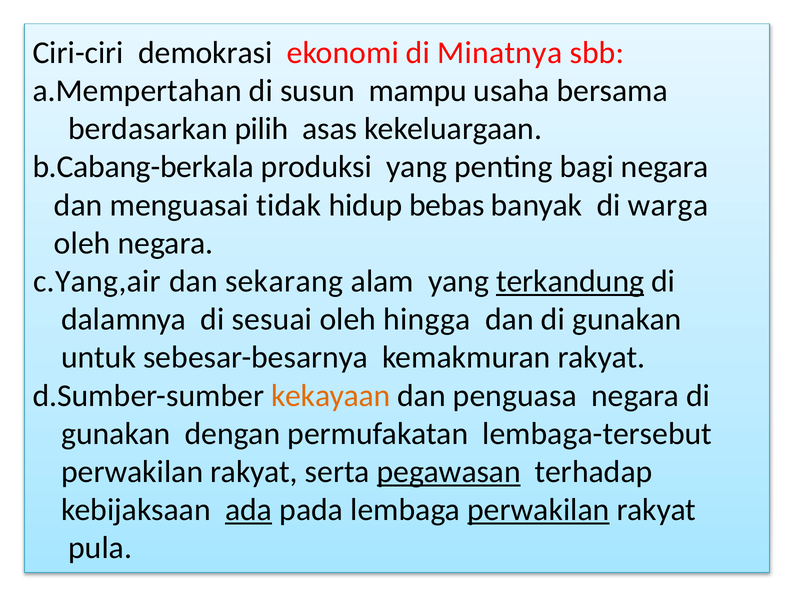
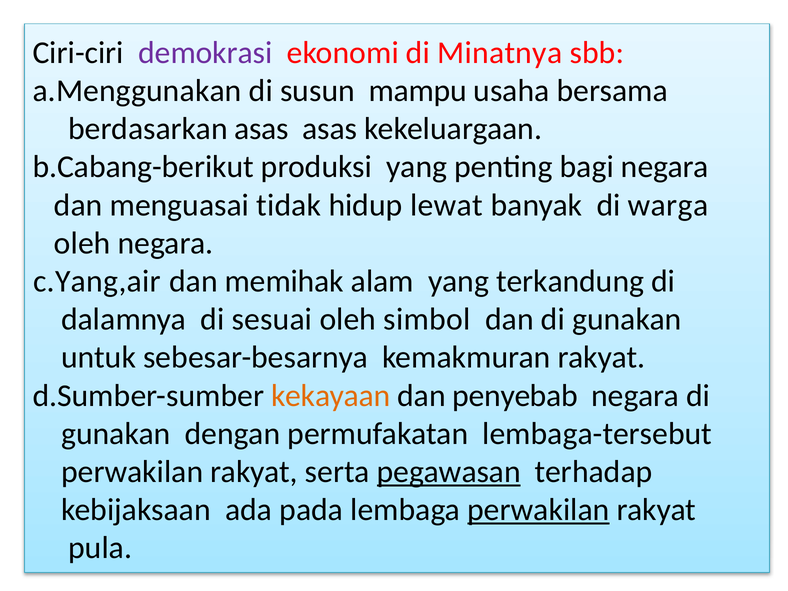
demokrasi colour: black -> purple
a.Mempertahan: a.Mempertahan -> a.Menggunakan
berdasarkan pilih: pilih -> asas
b.Cabang-berkala: b.Cabang-berkala -> b.Cabang-berikut
bebas: bebas -> lewat
sekarang: sekarang -> memihak
terkandung underline: present -> none
hingga: hingga -> simbol
penguasa: penguasa -> penyebab
ada underline: present -> none
